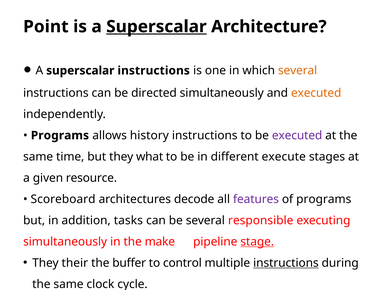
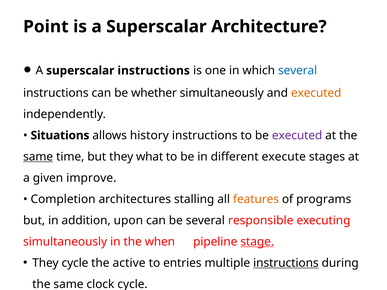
Superscalar at (156, 27) underline: present -> none
several at (298, 71) colour: orange -> blue
directed: directed -> whether
Programs at (60, 136): Programs -> Situations
same at (38, 157) underline: none -> present
resource: resource -> improve
Scoreboard: Scoreboard -> Completion
decode: decode -> stalling
features colour: purple -> orange
tasks: tasks -> upon
make: make -> when
They their: their -> cycle
buffer: buffer -> active
control: control -> entries
